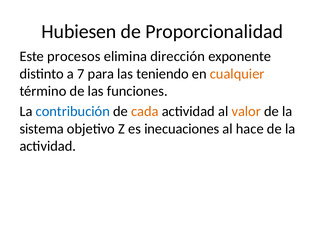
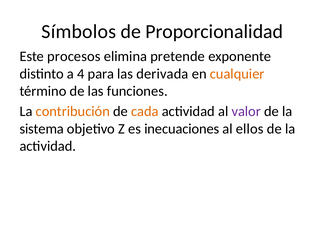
Hubiesen: Hubiesen -> Símbolos
dirección: dirección -> pretende
7: 7 -> 4
teniendo: teniendo -> derivada
contribución colour: blue -> orange
valor colour: orange -> purple
hace: hace -> ellos
